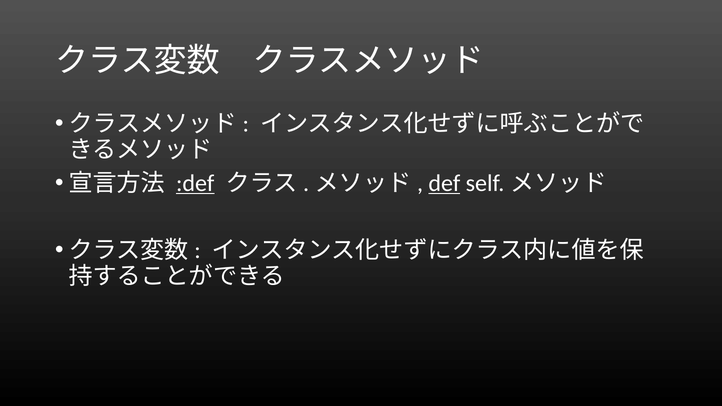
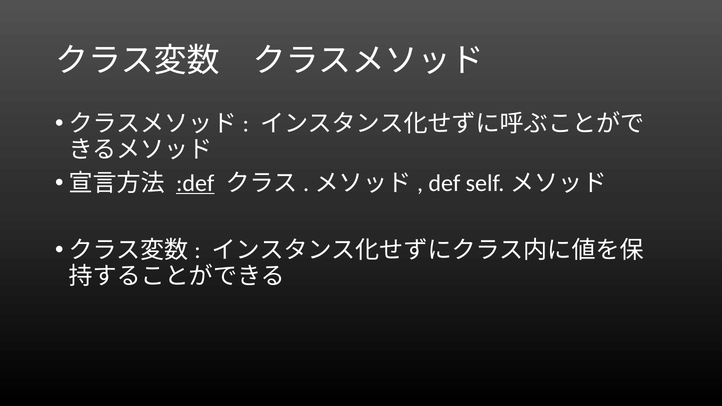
def underline: present -> none
